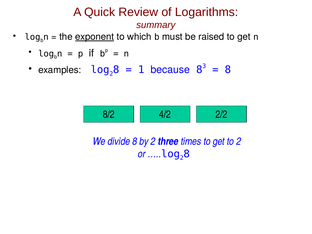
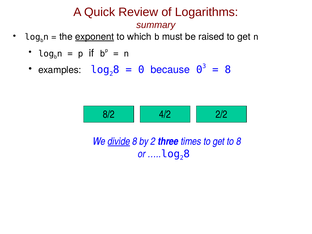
1 at (141, 70): 1 -> 0
because 8: 8 -> 0
divide underline: none -> present
to 2: 2 -> 8
